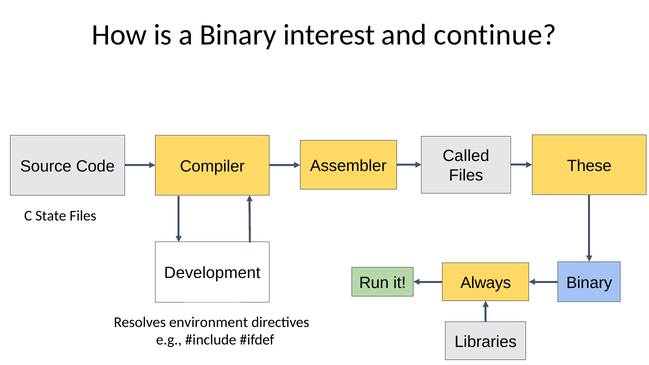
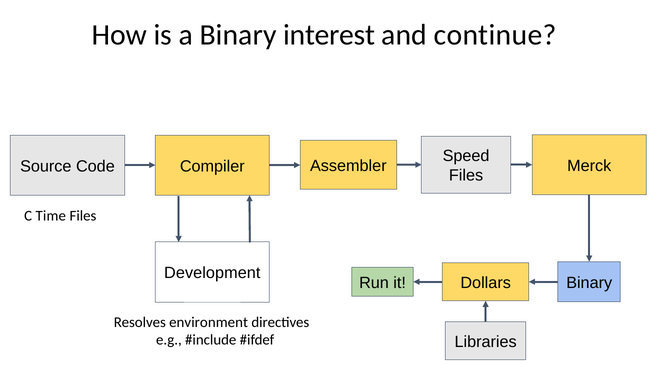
Called: Called -> Speed
These: These -> Merck
State: State -> Time
Always: Always -> Dollars
